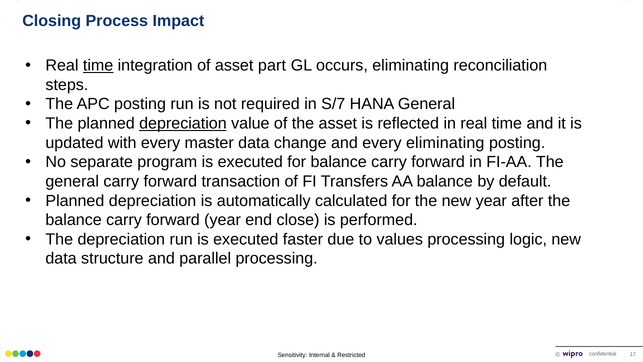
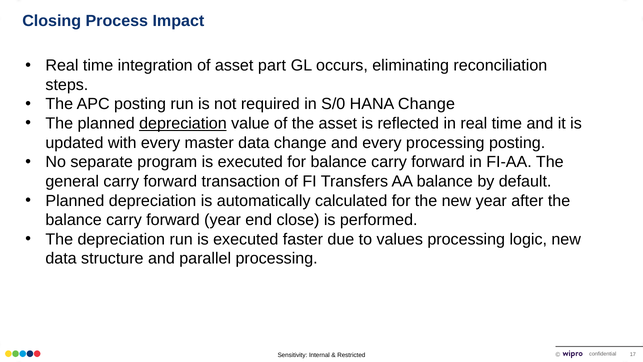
time at (98, 66) underline: present -> none
S/7: S/7 -> S/0
HANA General: General -> Change
every eliminating: eliminating -> processing
